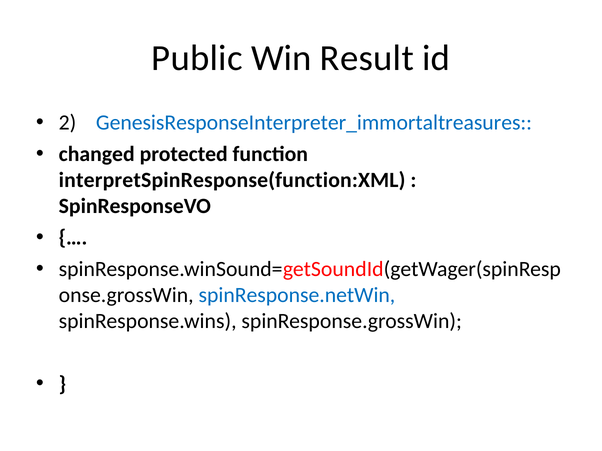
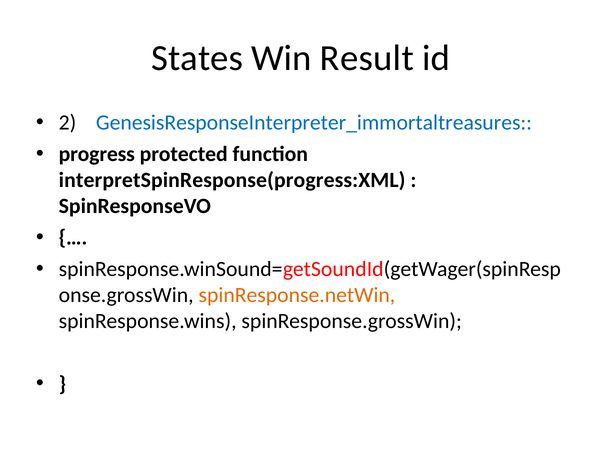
Public: Public -> States
changed: changed -> progress
interpretSpinResponse(function:XML: interpretSpinResponse(function:XML -> interpretSpinResponse(progress:XML
spinResponse.netWin colour: blue -> orange
